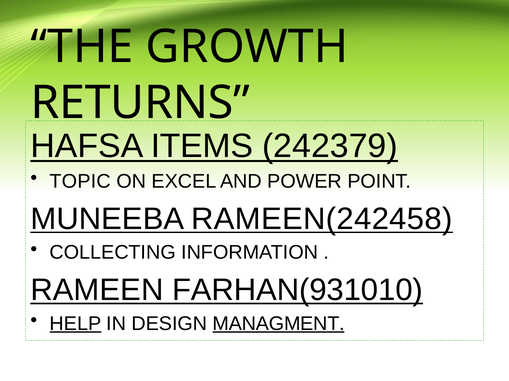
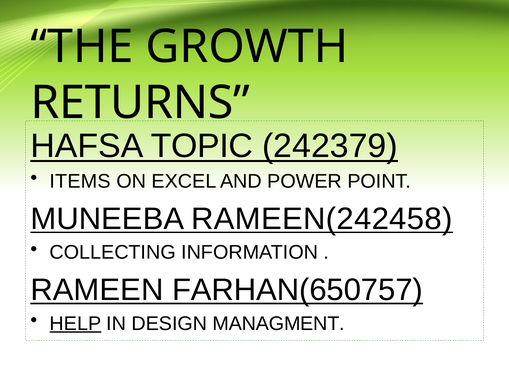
ITEMS: ITEMS -> TOPIC
TOPIC: TOPIC -> ITEMS
FARHAN(931010: FARHAN(931010 -> FARHAN(650757
MANAGMENT underline: present -> none
